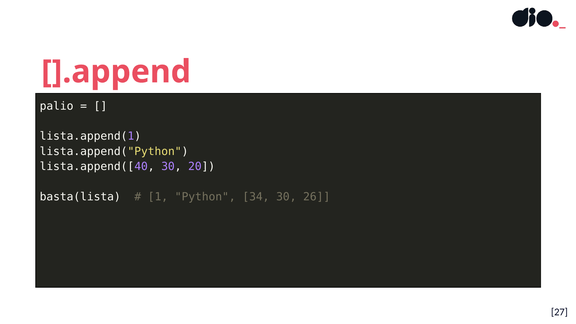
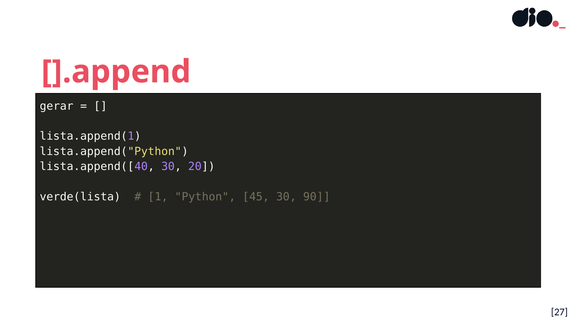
palio: palio -> gerar
basta(lista: basta(lista -> verde(lista
34: 34 -> 45
26: 26 -> 90
